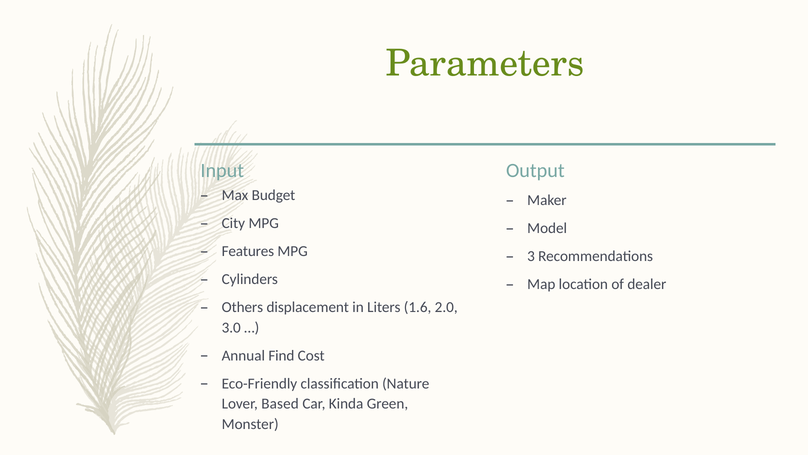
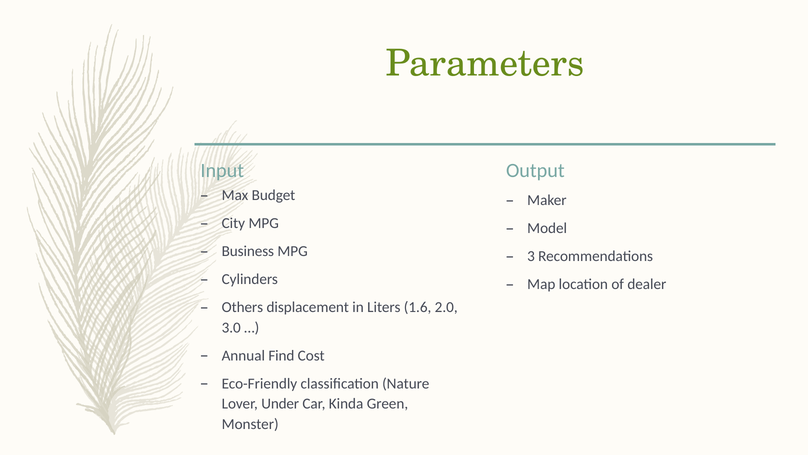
Features: Features -> Business
Based: Based -> Under
